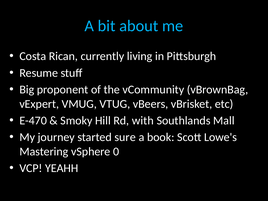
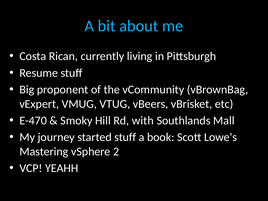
started sure: sure -> stuff
0: 0 -> 2
